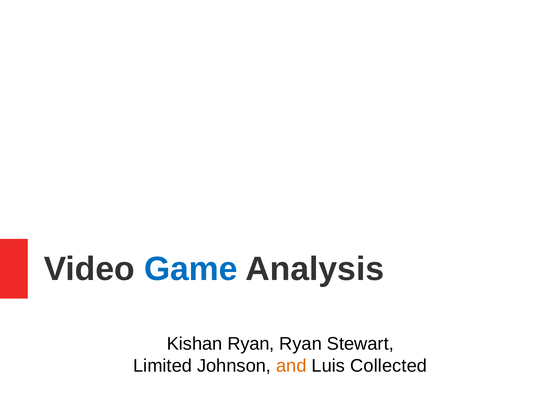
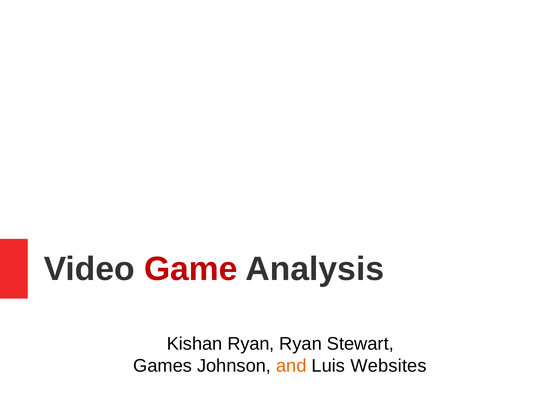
Game colour: blue -> red
Limited: Limited -> Games
Collected: Collected -> Websites
